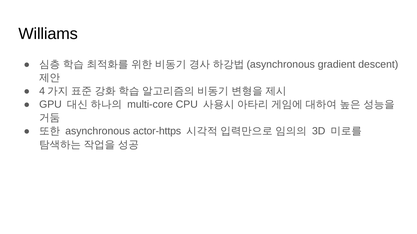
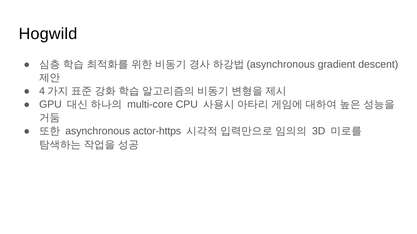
Williams: Williams -> Hogwild
